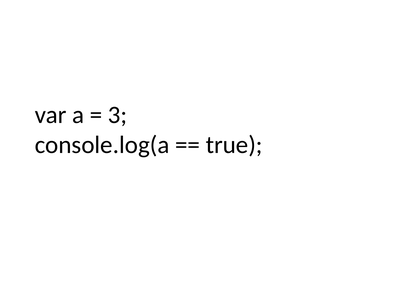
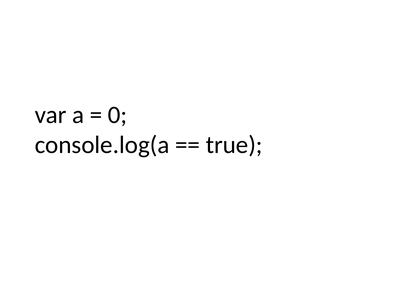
3: 3 -> 0
